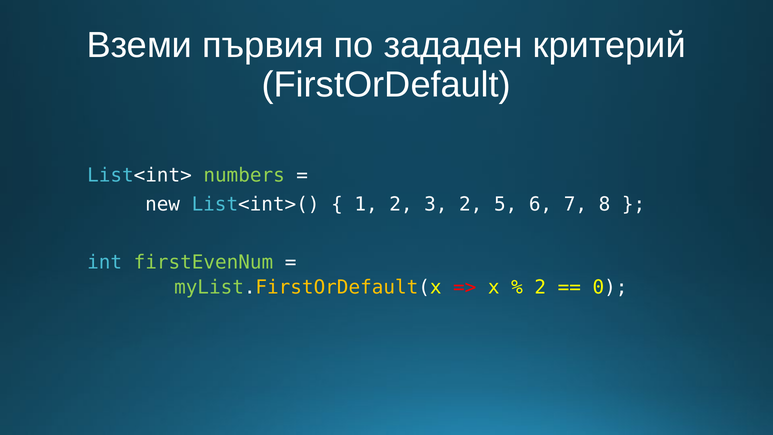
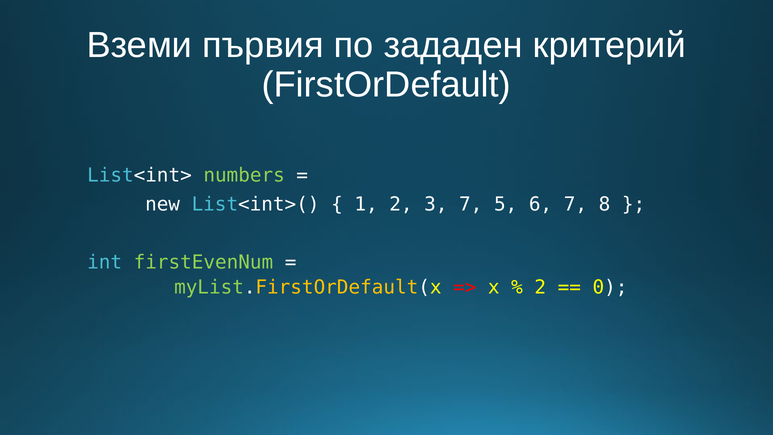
3 2: 2 -> 7
